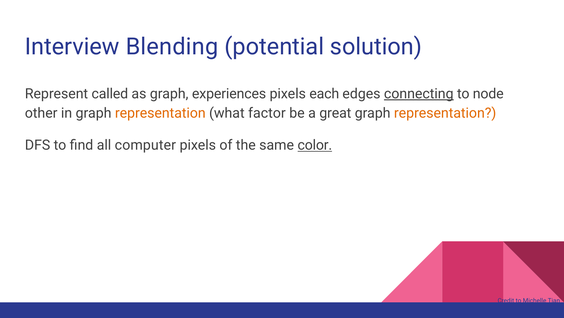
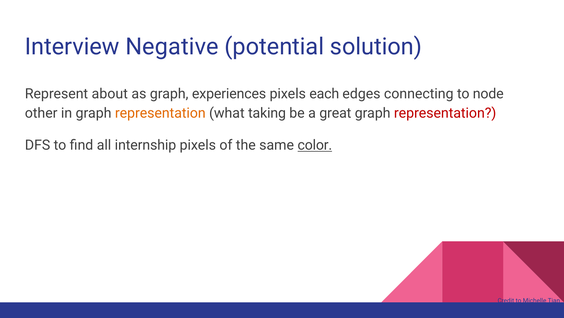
Blending: Blending -> Negative
called: called -> about
connecting underline: present -> none
factor: factor -> taking
representation at (445, 113) colour: orange -> red
computer: computer -> internship
